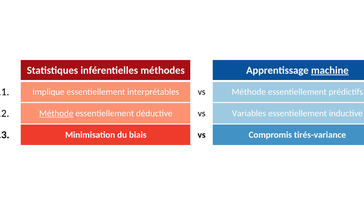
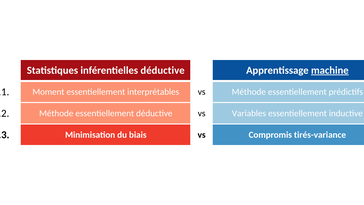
inférentielles méthodes: méthodes -> déductive
Implique: Implique -> Moment
Méthode at (56, 113) underline: present -> none
